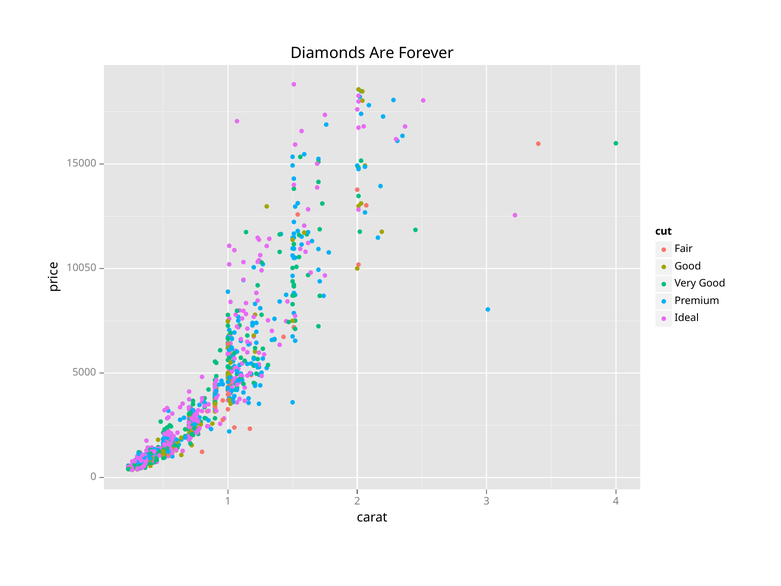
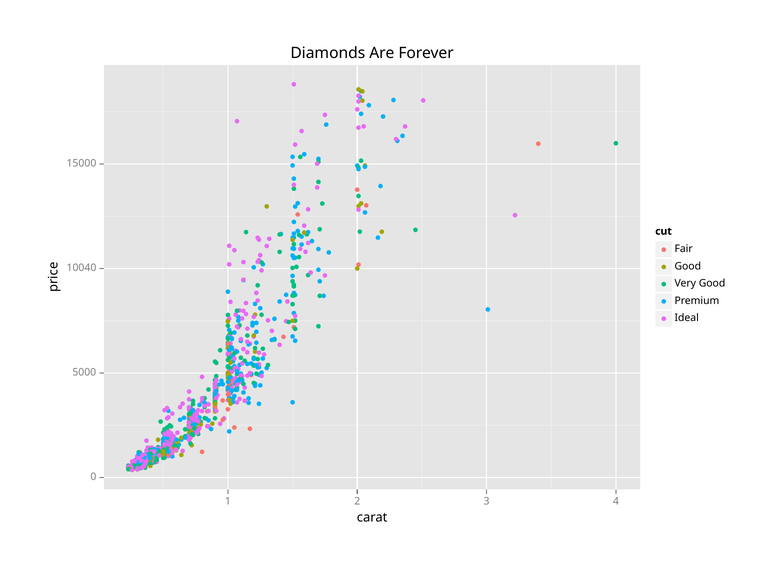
10050: 10050 -> 10040
